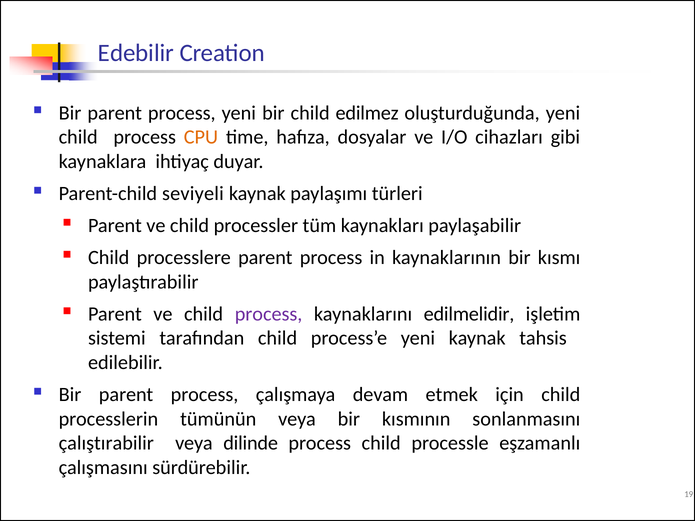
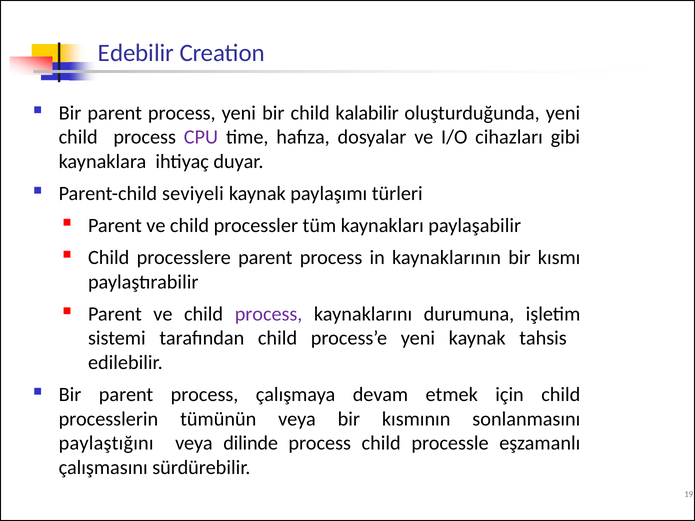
edilmez: edilmez -> kalabilir
CPU colour: orange -> purple
edilmelidir: edilmelidir -> durumuna
çalıştırabilir: çalıştırabilir -> paylaştığını
